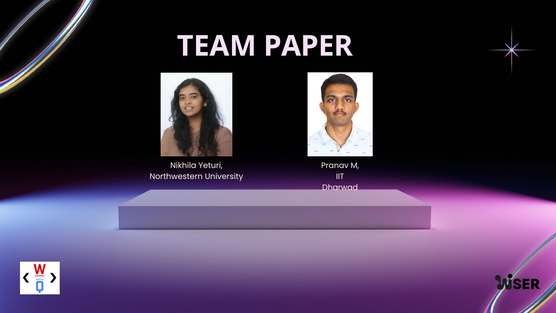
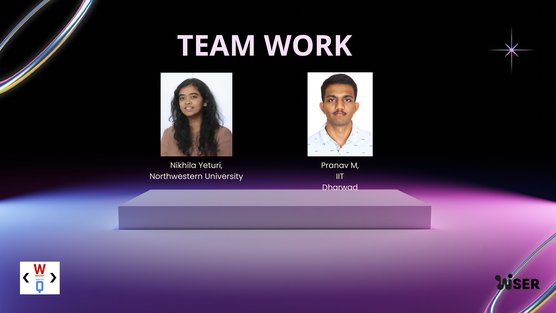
PAPER: PAPER -> WORK
